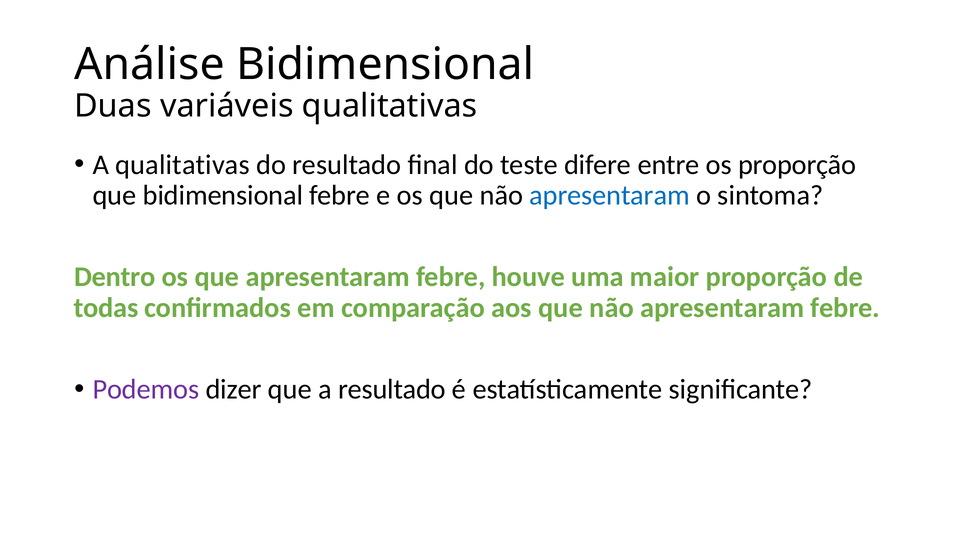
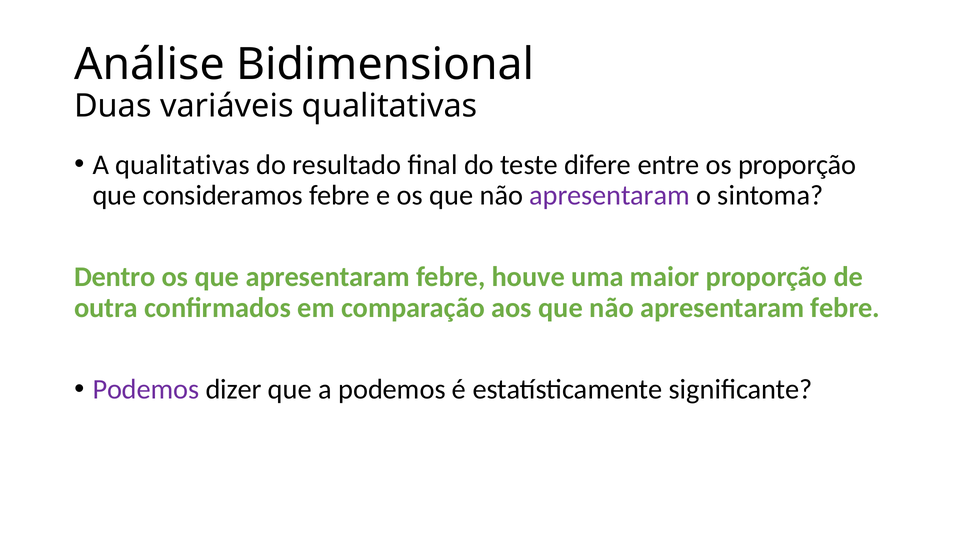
que bidimensional: bidimensional -> consideramos
apresentaram at (610, 195) colour: blue -> purple
todas: todas -> outra
a resultado: resultado -> podemos
